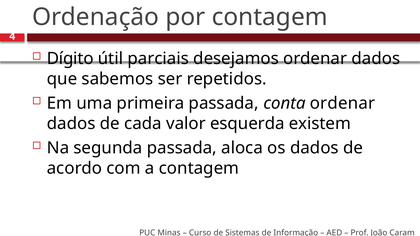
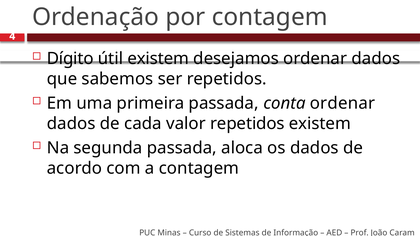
útil parciais: parciais -> existem
valor esquerda: esquerda -> repetidos
